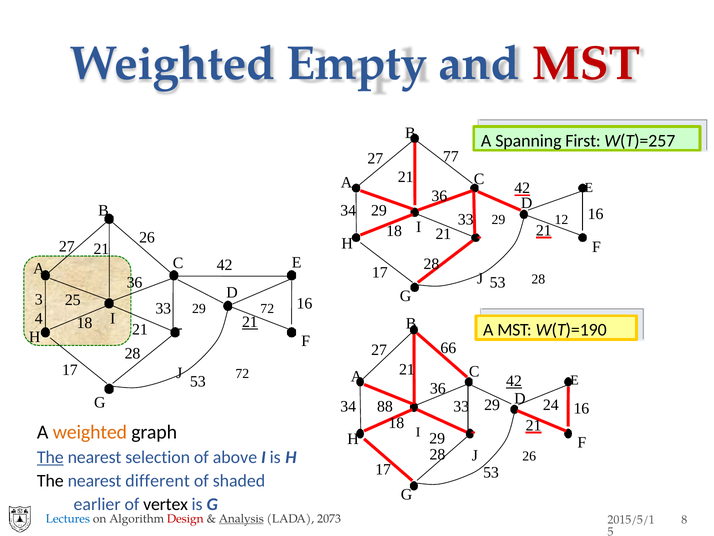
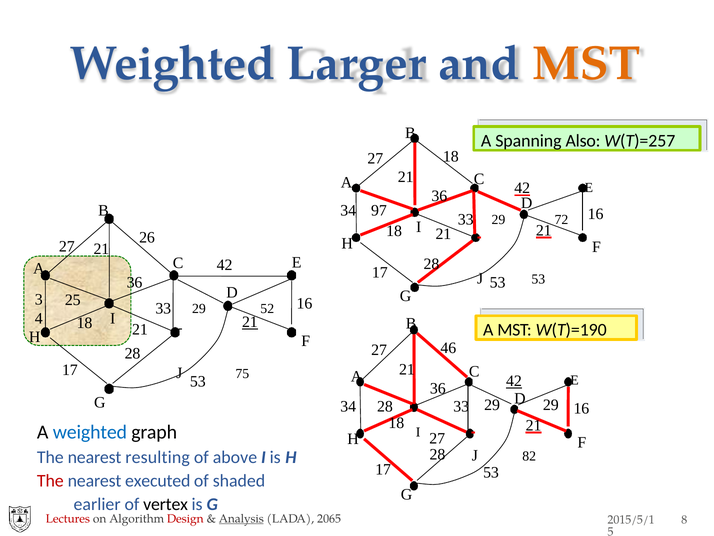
Empty: Empty -> Larger
MST at (587, 63) colour: red -> orange
First: First -> Also
27 77: 77 -> 18
34 29: 29 -> 97
12: 12 -> 72
J 28: 28 -> 53
29 72: 72 -> 52
66: 66 -> 46
J 72: 72 -> 75
29 24: 24 -> 29
34 88: 88 -> 28
weighted at (90, 432) colour: orange -> blue
I 29: 29 -> 27
J 26: 26 -> 82
The at (50, 457) underline: present -> none
selection: selection -> resulting
The at (50, 480) colour: black -> red
different: different -> executed
Lectures colour: blue -> red
2073: 2073 -> 2065
